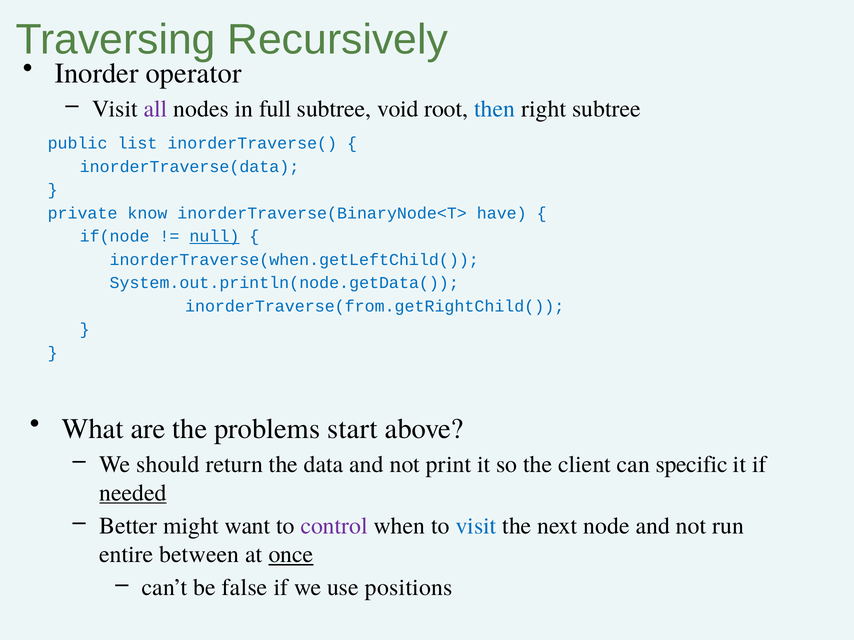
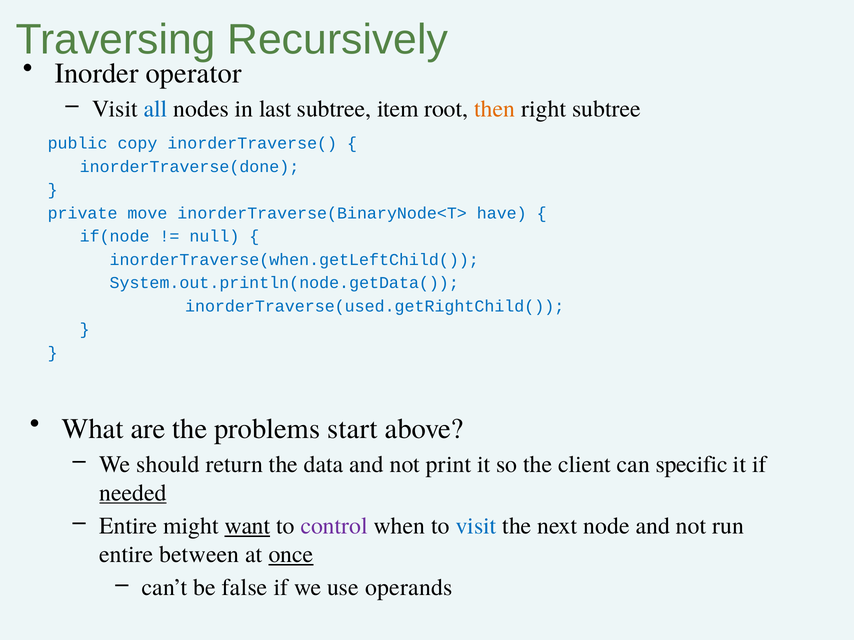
all colour: purple -> blue
full: full -> last
void: void -> item
then colour: blue -> orange
list: list -> copy
inorderTraverse(data: inorderTraverse(data -> inorderTraverse(done
know: know -> move
null underline: present -> none
inorderTraverse(from.getRightChild(: inorderTraverse(from.getRightChild( -> inorderTraverse(used.getRightChild(
Better at (128, 526): Better -> Entire
want underline: none -> present
positions: positions -> operands
